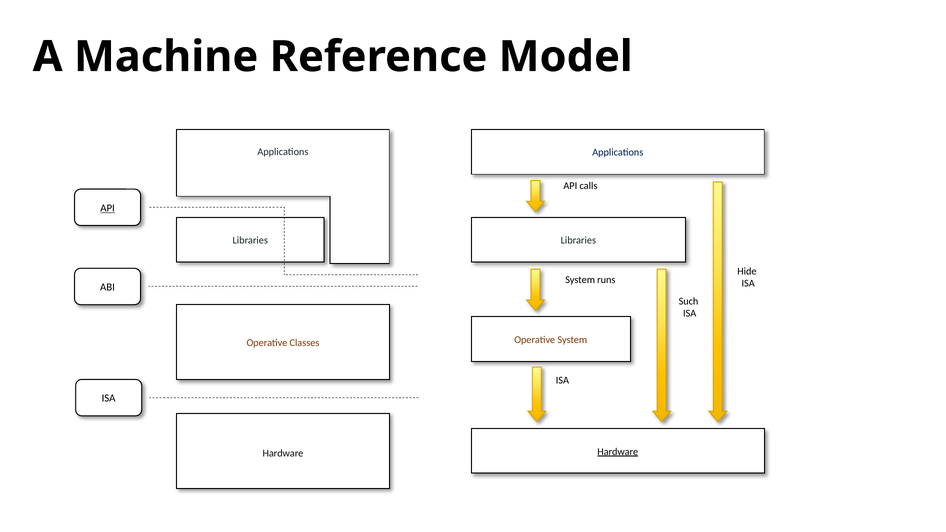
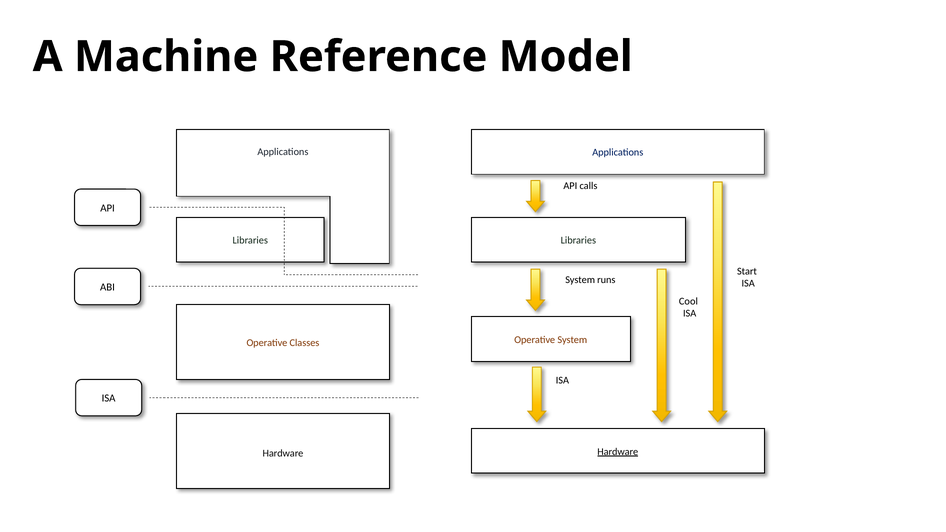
API at (108, 208) underline: present -> none
Hide: Hide -> Start
Such: Such -> Cool
